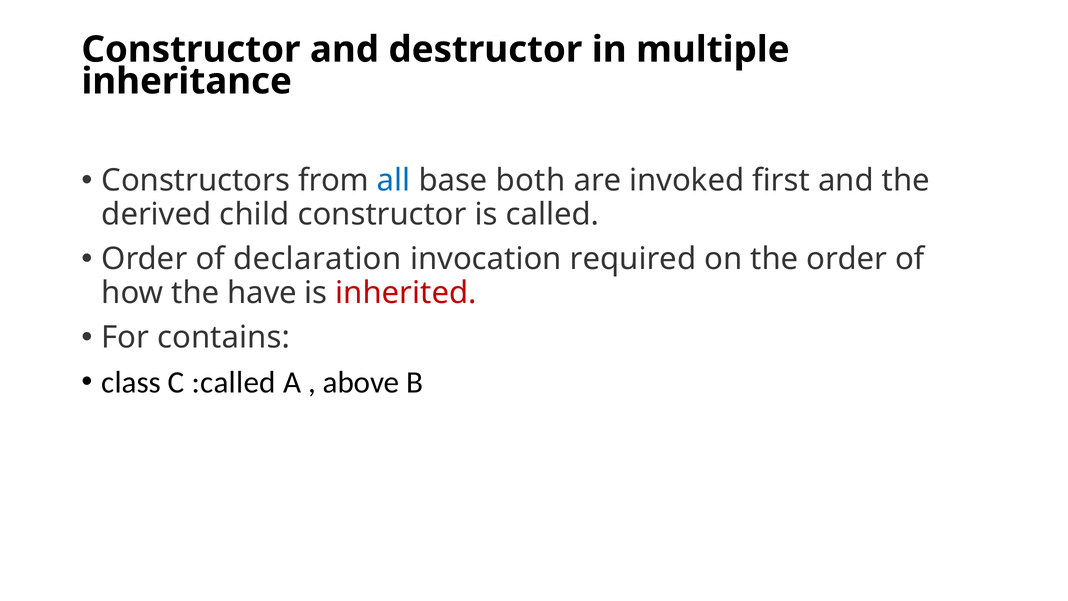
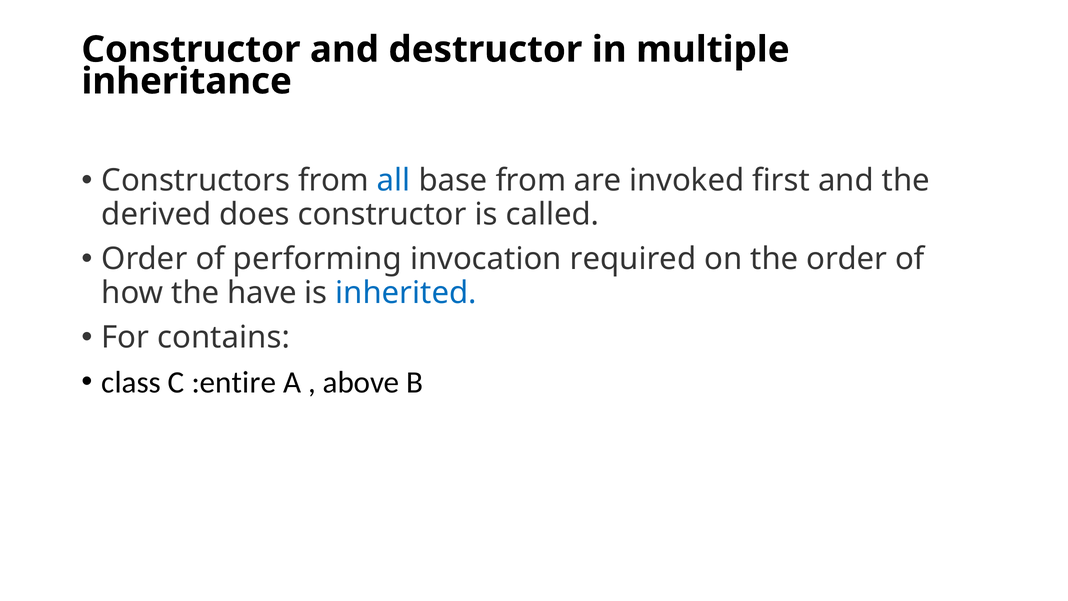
base both: both -> from
child: child -> does
declaration: declaration -> performing
inherited colour: red -> blue
:called: :called -> :entire
